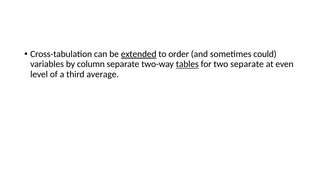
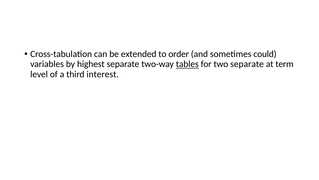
extended underline: present -> none
column: column -> highest
even: even -> term
average: average -> interest
